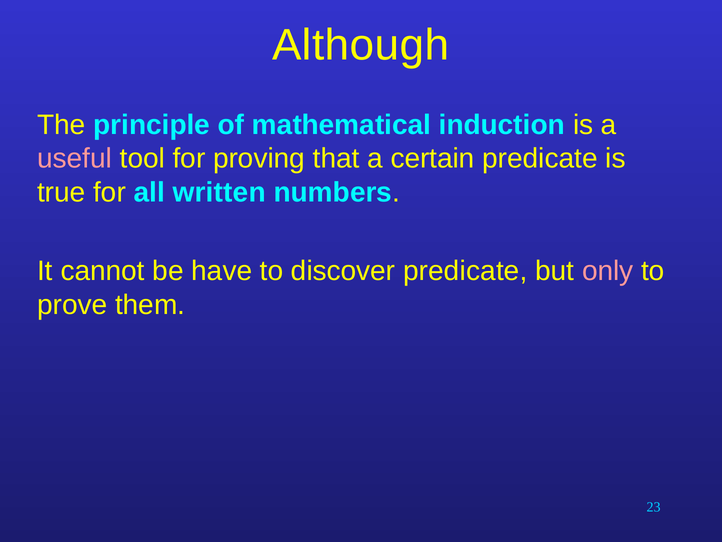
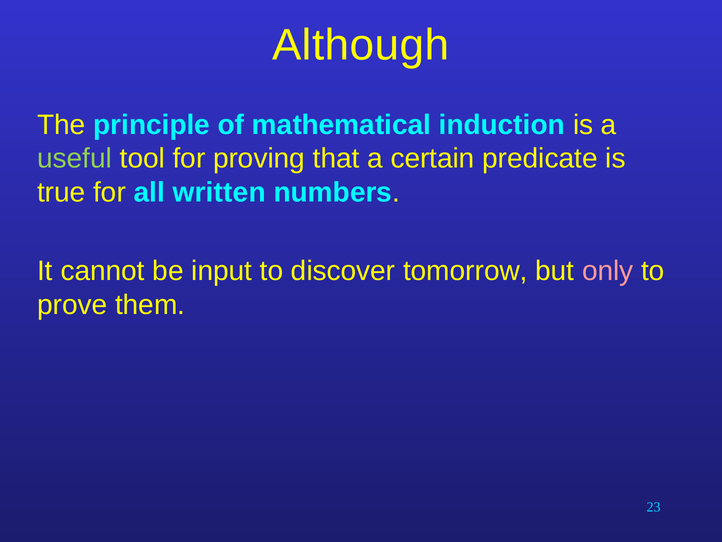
useful colour: pink -> light green
have: have -> input
discover predicate: predicate -> tomorrow
